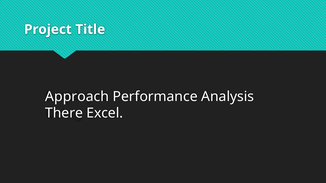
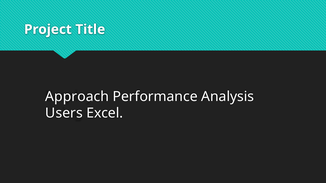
There: There -> Users
